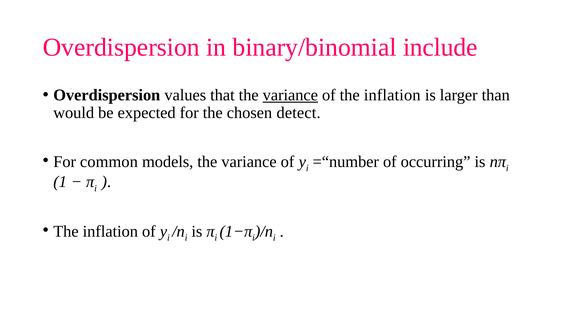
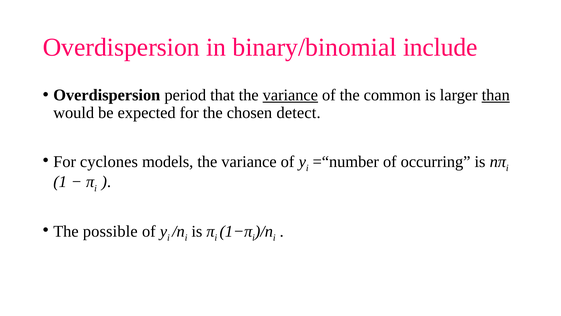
values: values -> period
of the inflation: inflation -> common
than underline: none -> present
common: common -> cyclones
inflation at (110, 231): inflation -> possible
